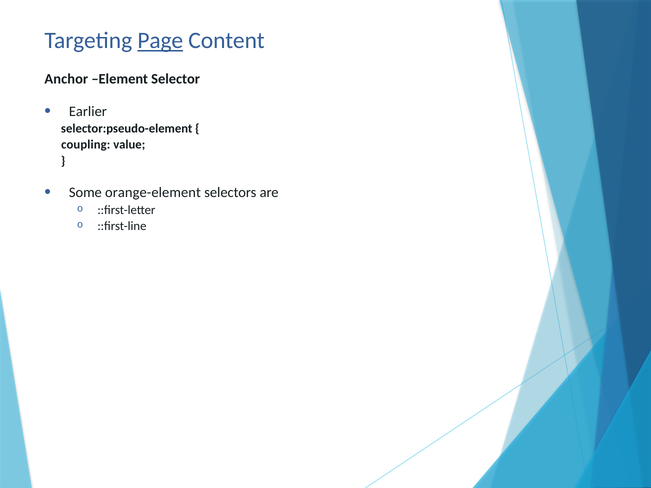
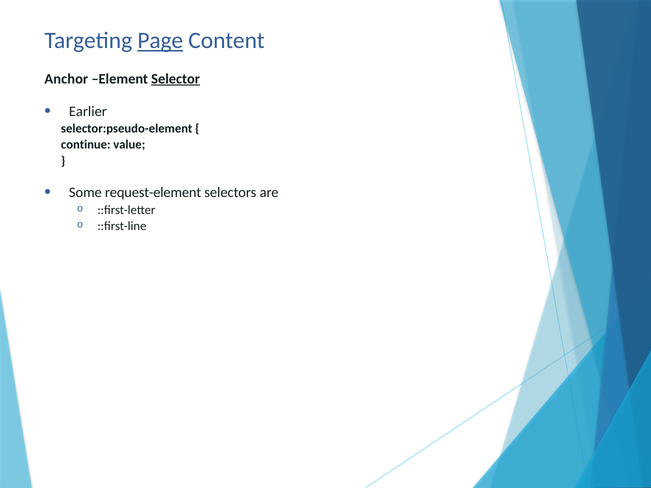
Selector underline: none -> present
coupling: coupling -> continue
orange-element: orange-element -> request-element
